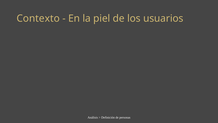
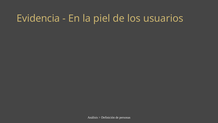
Contexto: Contexto -> Evidencia
